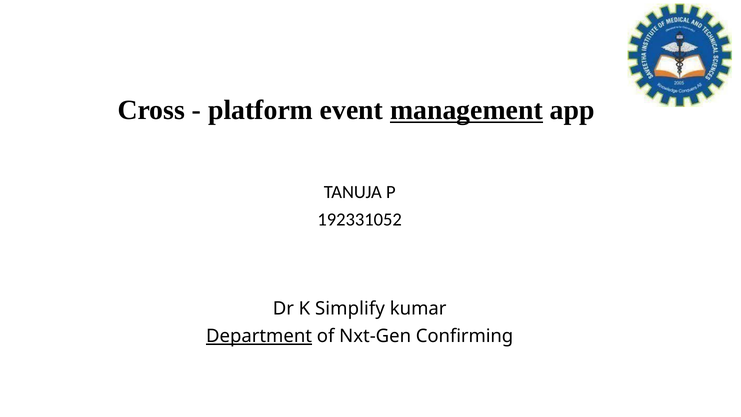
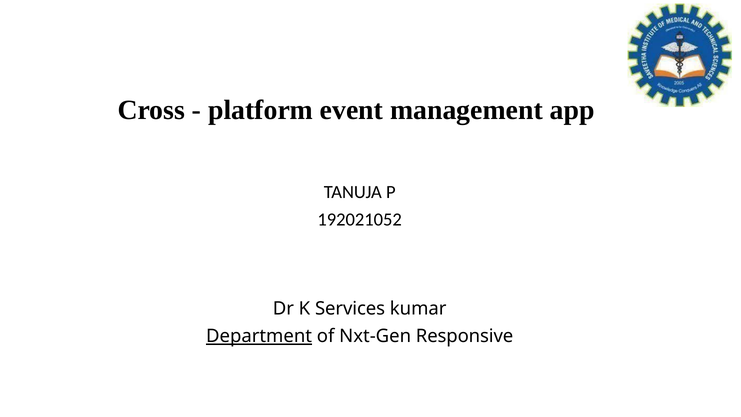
management underline: present -> none
192331052: 192331052 -> 192021052
Simplify: Simplify -> Services
Confirming: Confirming -> Responsive
